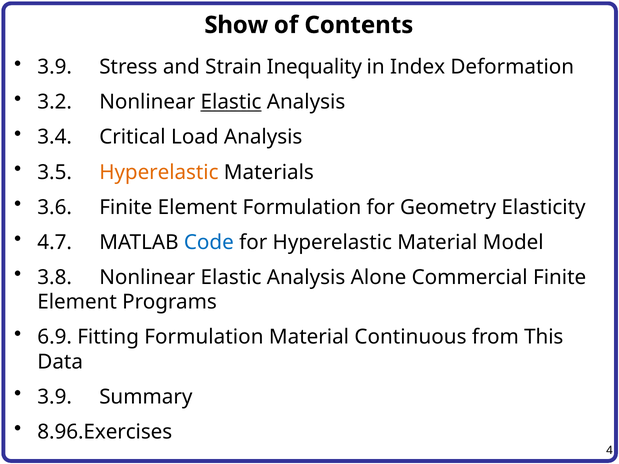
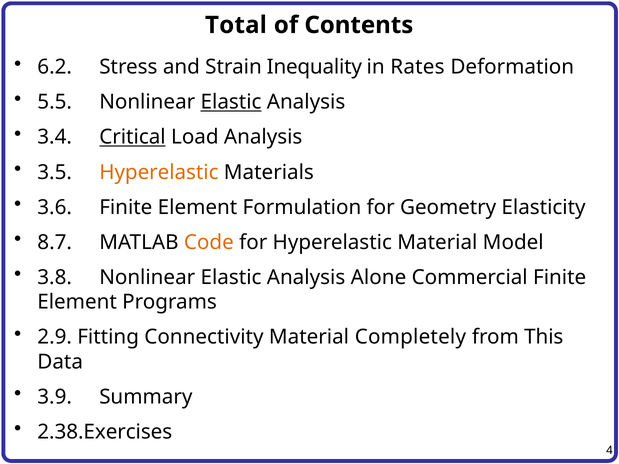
Show: Show -> Total
3.9 at (55, 67): 3.9 -> 6.2
Index: Index -> Rates
3.2: 3.2 -> 5.5
Critical underline: none -> present
4.7: 4.7 -> 8.7
Code colour: blue -> orange
6.9: 6.9 -> 2.9
Fitting Formulation: Formulation -> Connectivity
Continuous: Continuous -> Completely
8.96.Exercises: 8.96.Exercises -> 2.38.Exercises
